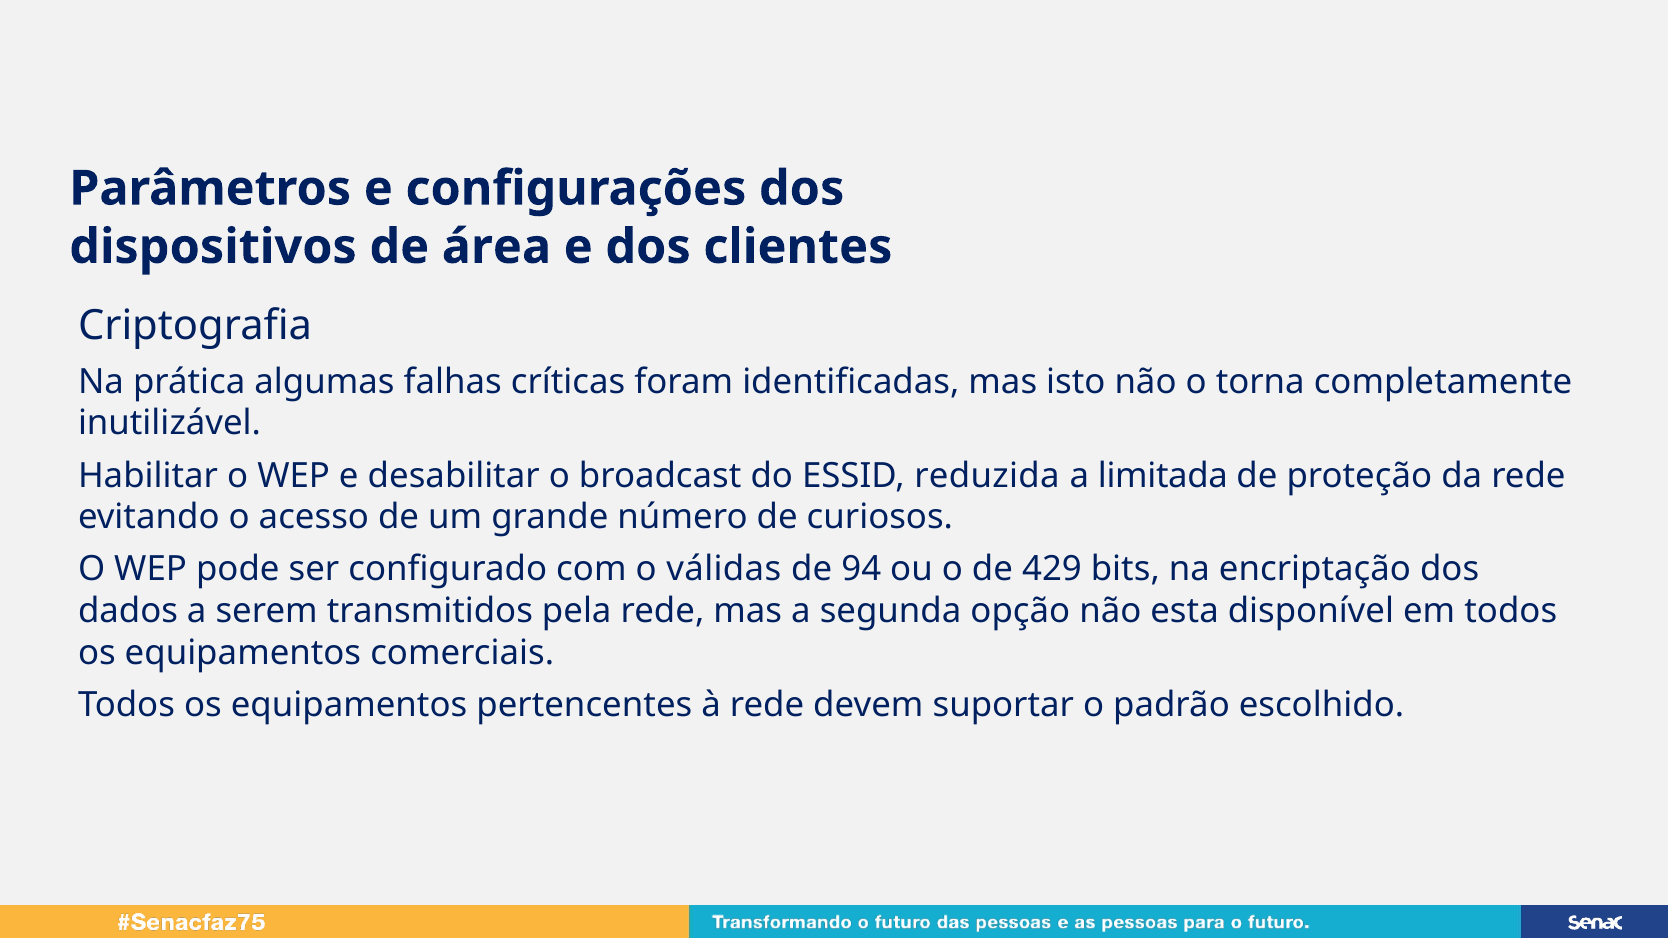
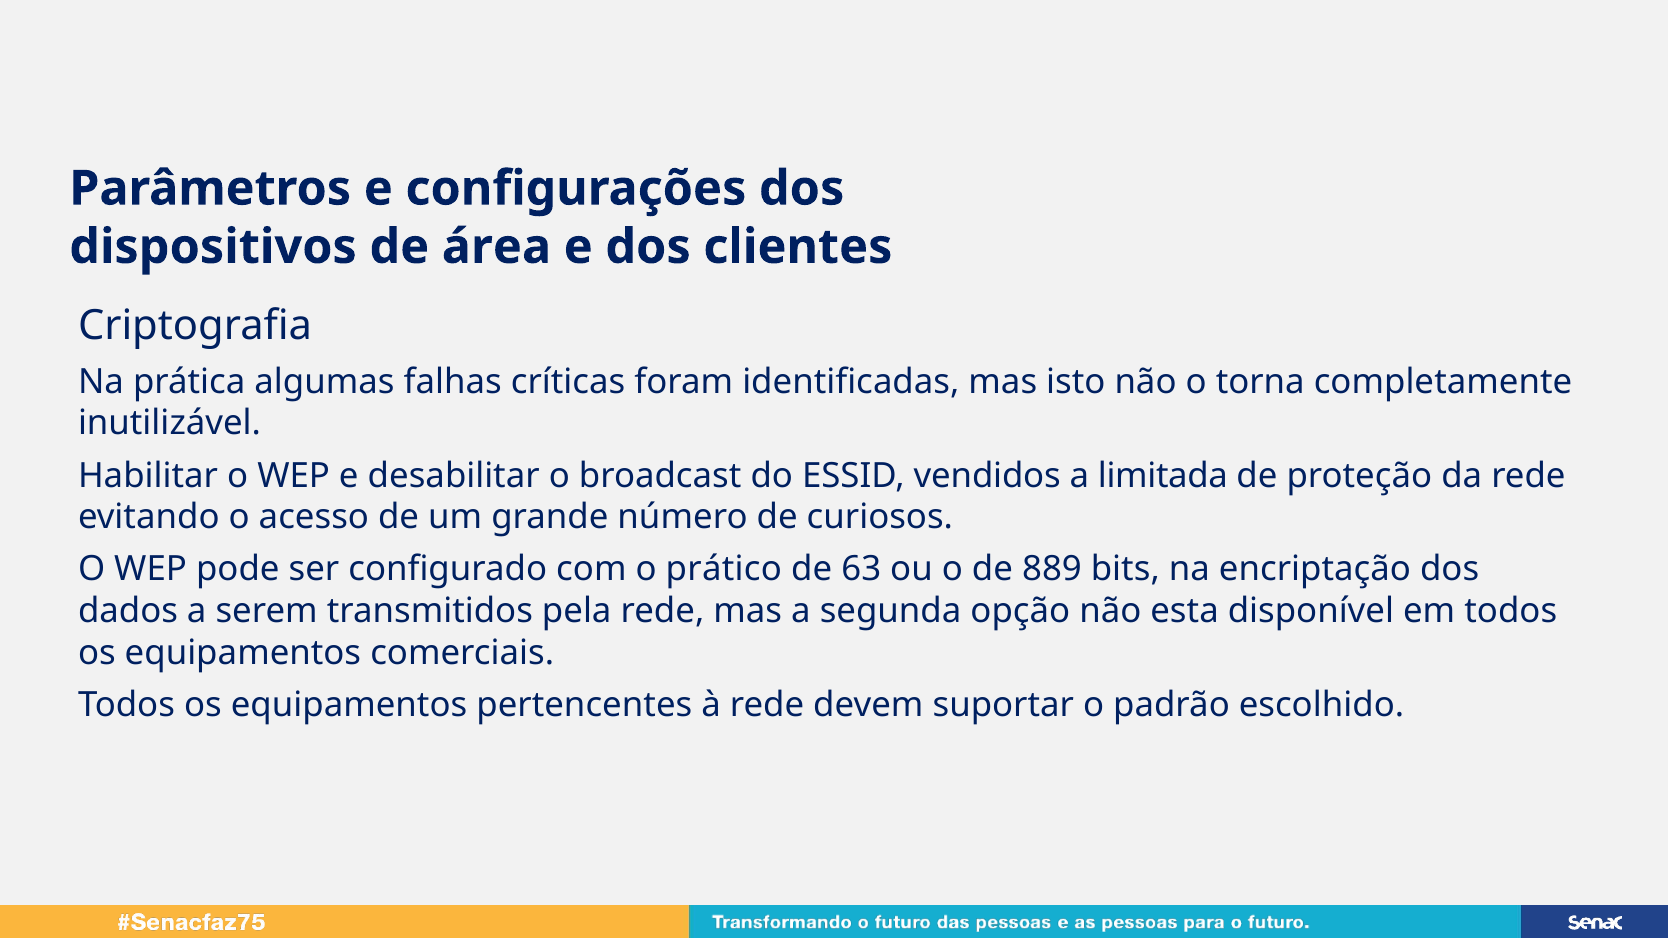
reduzida: reduzida -> vendidos
válidas: válidas -> prático
94: 94 -> 63
429: 429 -> 889
